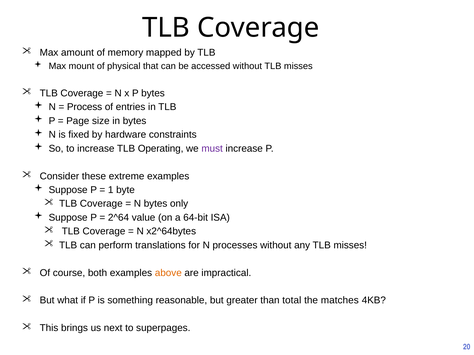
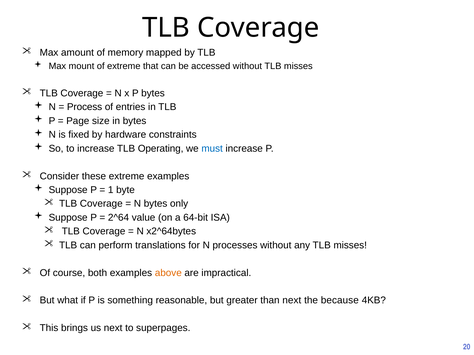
of physical: physical -> extreme
must colour: purple -> blue
than total: total -> next
matches: matches -> because
